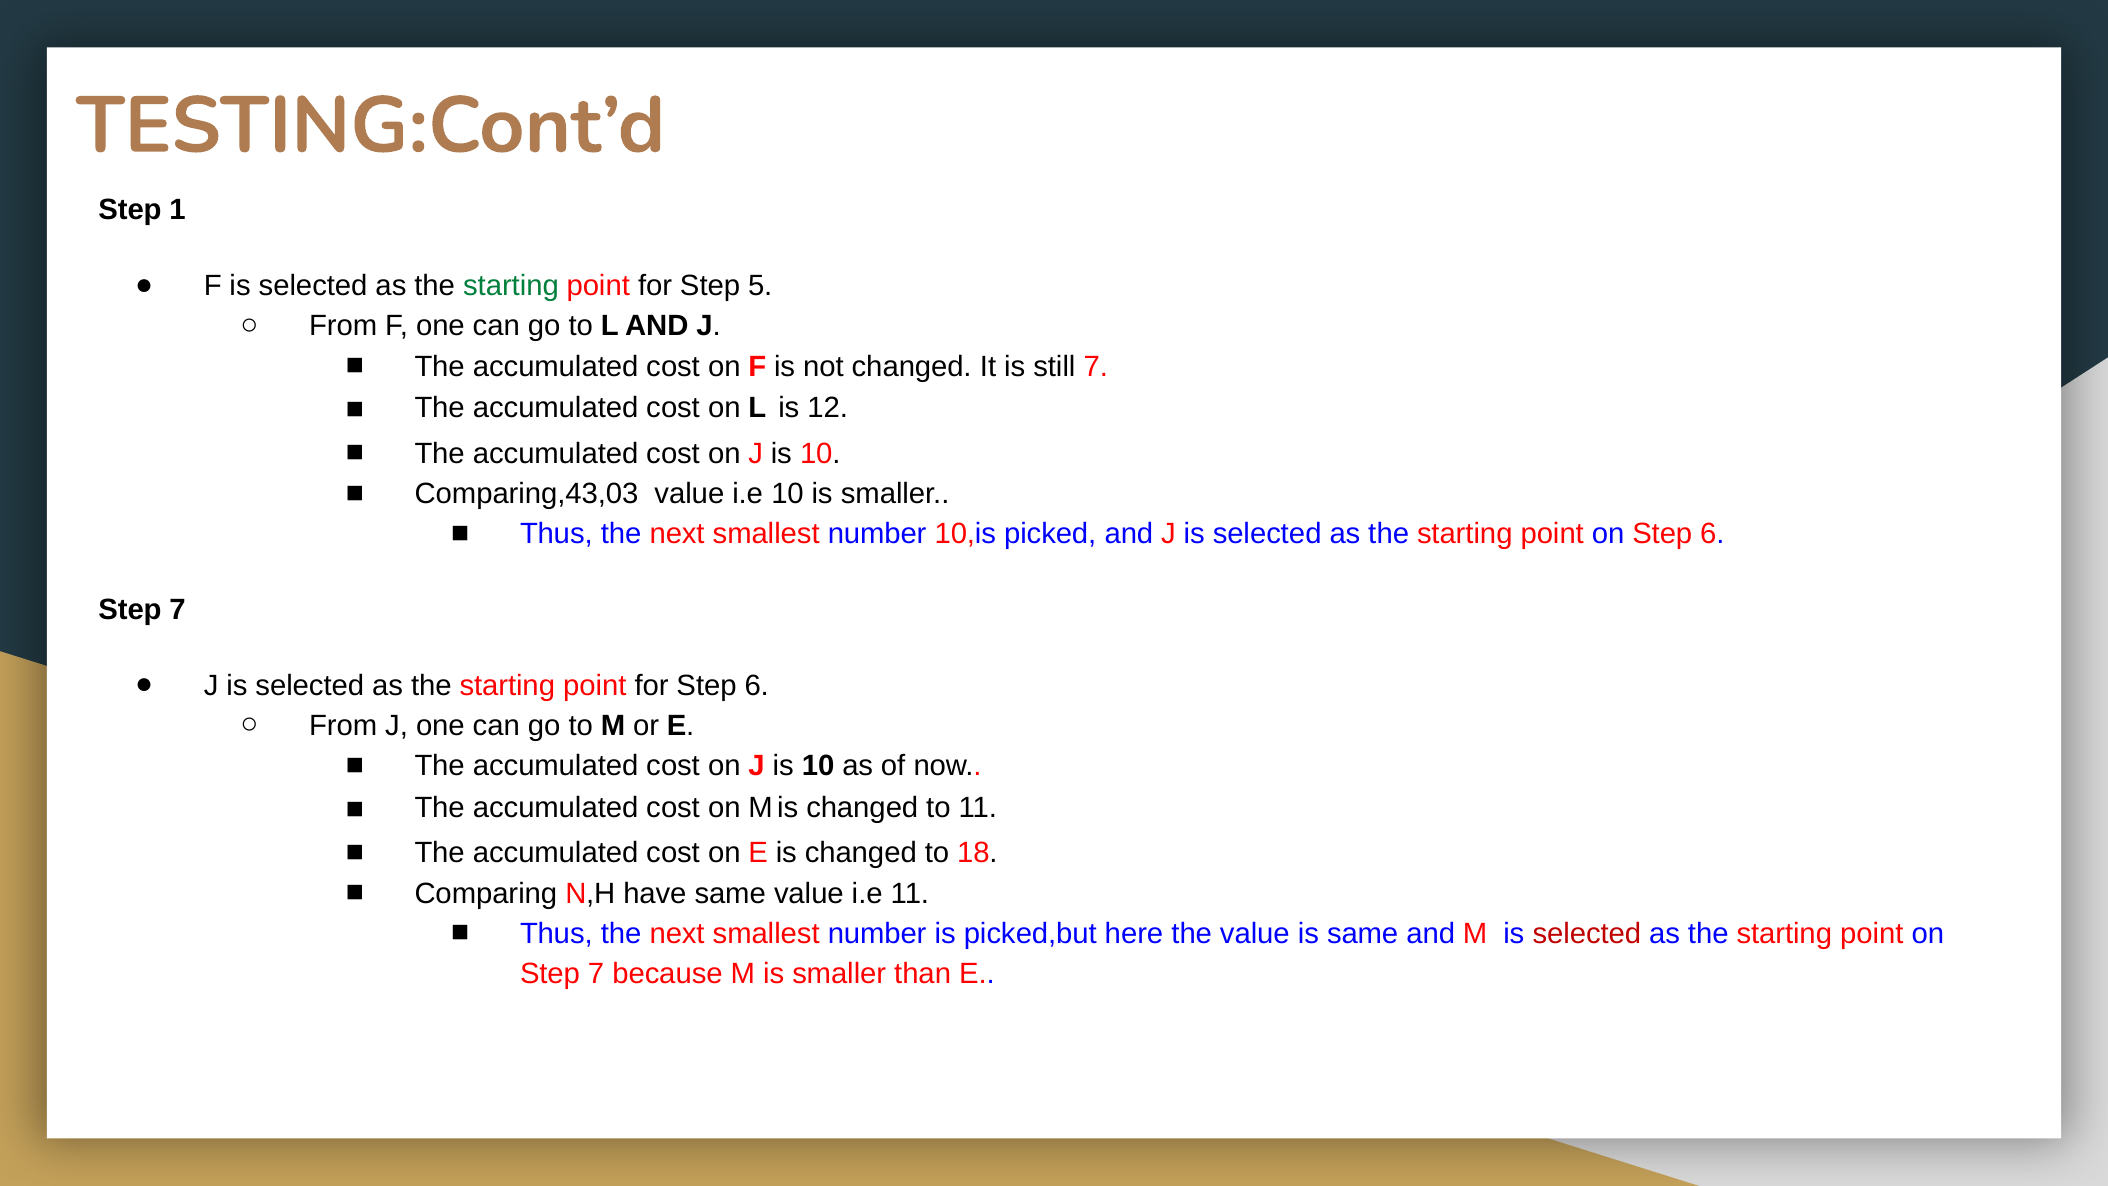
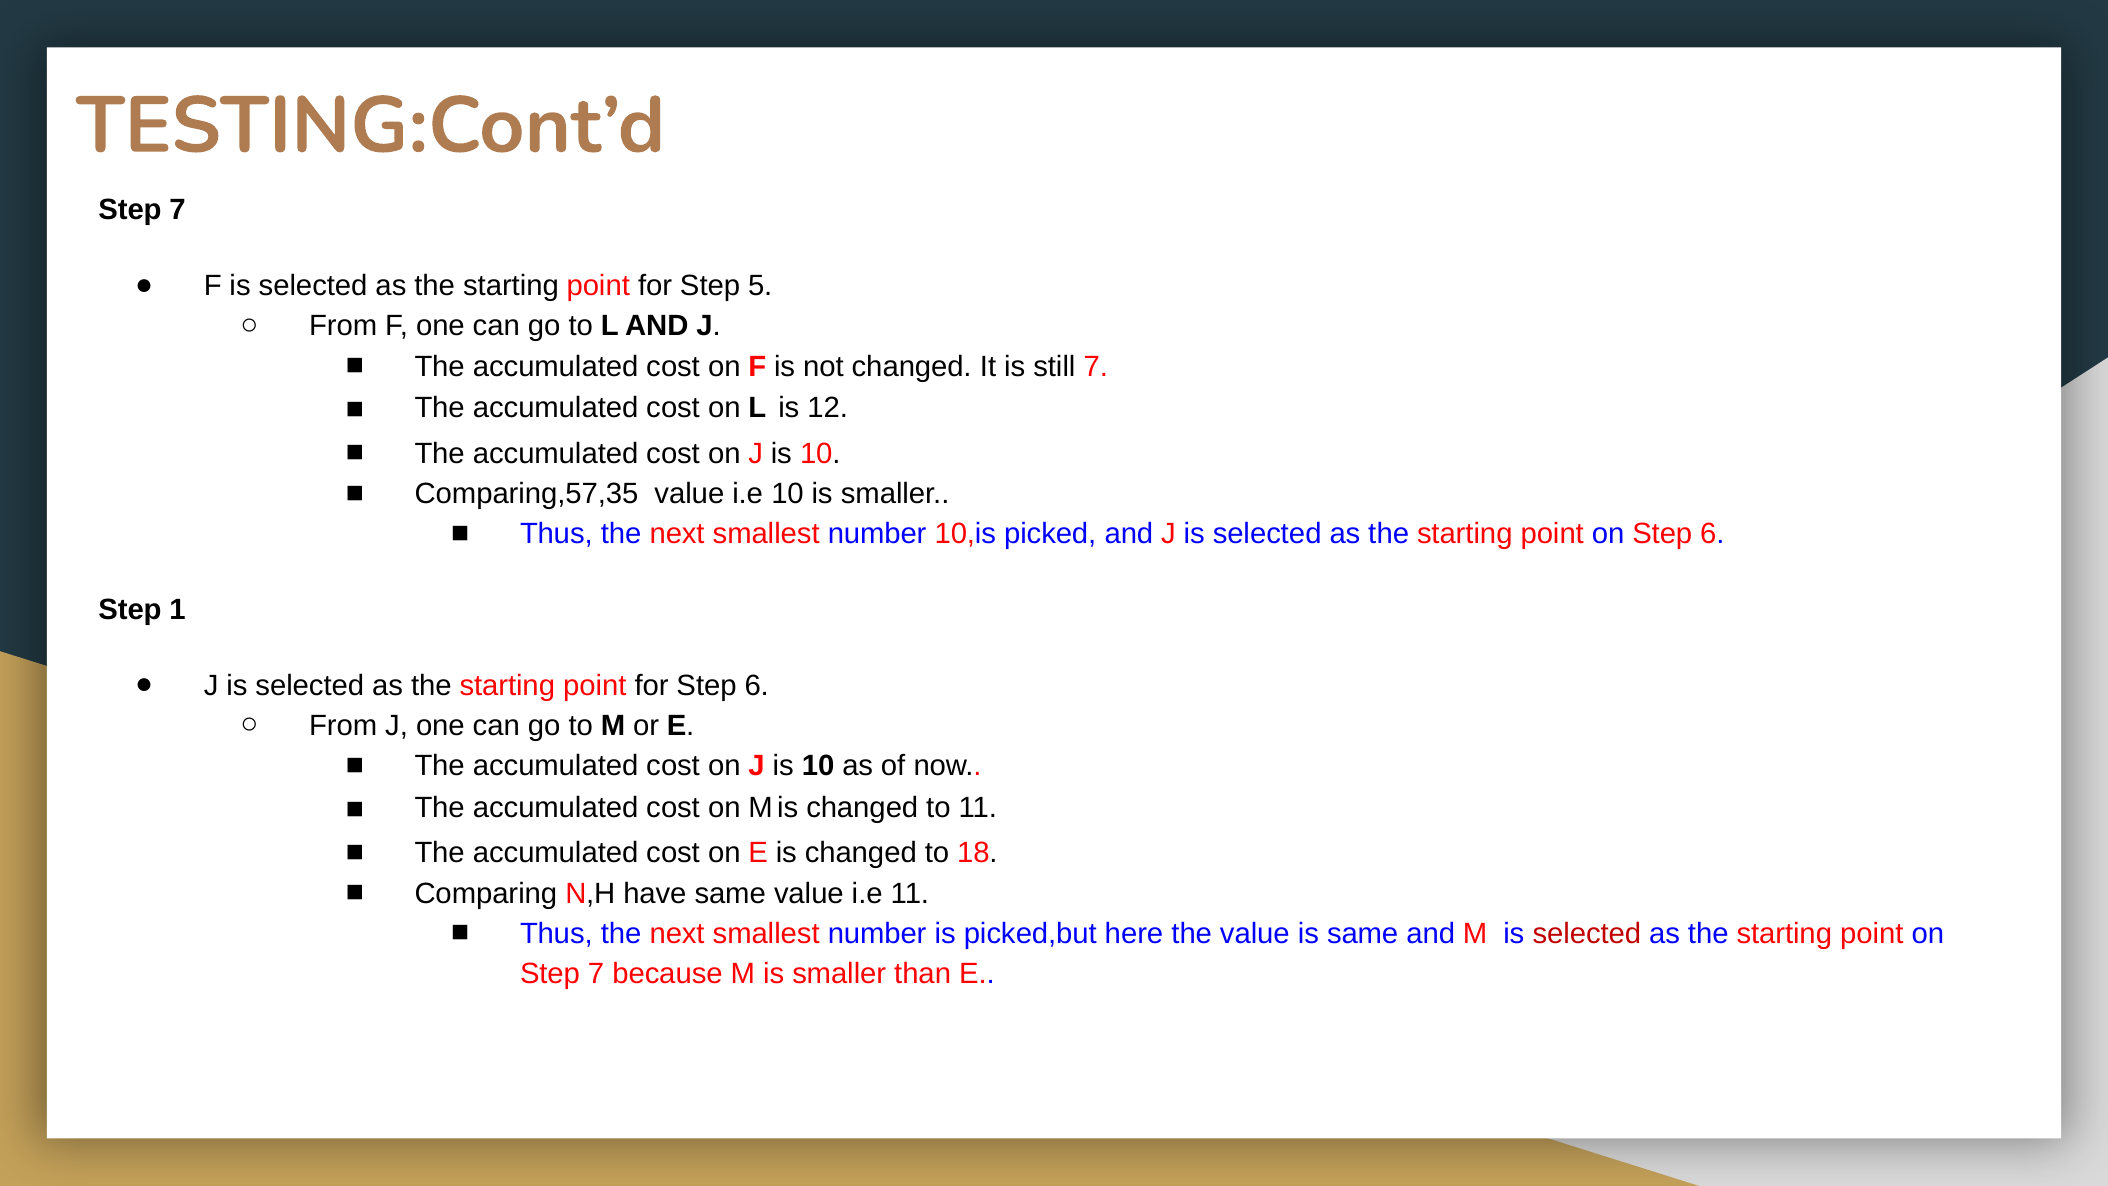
1 at (178, 210): 1 -> 7
starting at (511, 286) colour: green -> black
Comparing,43,03: Comparing,43,03 -> Comparing,57,35
7 at (178, 610): 7 -> 1
